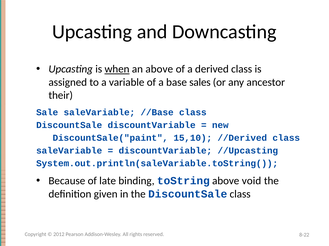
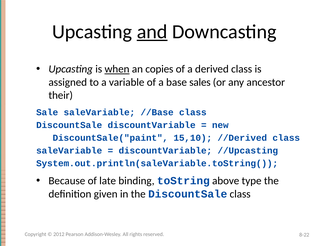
and underline: none -> present
an above: above -> copies
void: void -> type
